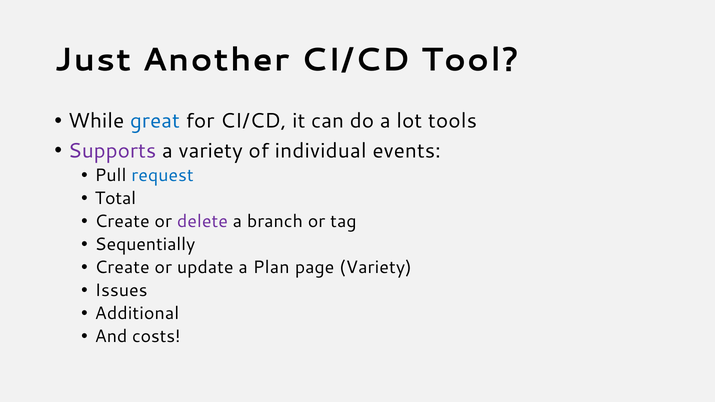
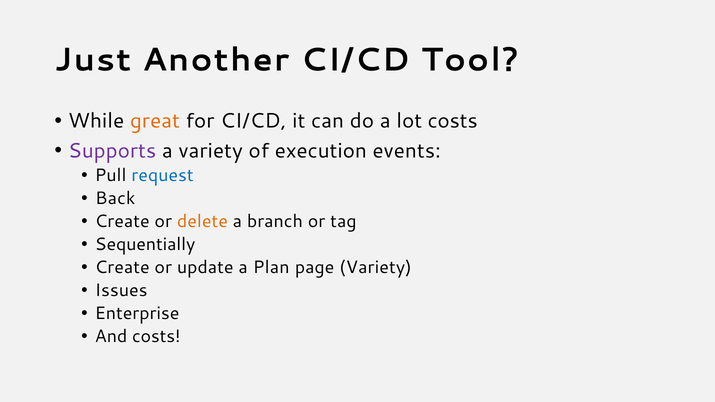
great colour: blue -> orange
lot tools: tools -> costs
individual: individual -> execution
Total: Total -> Back
delete colour: purple -> orange
Additional: Additional -> Enterprise
